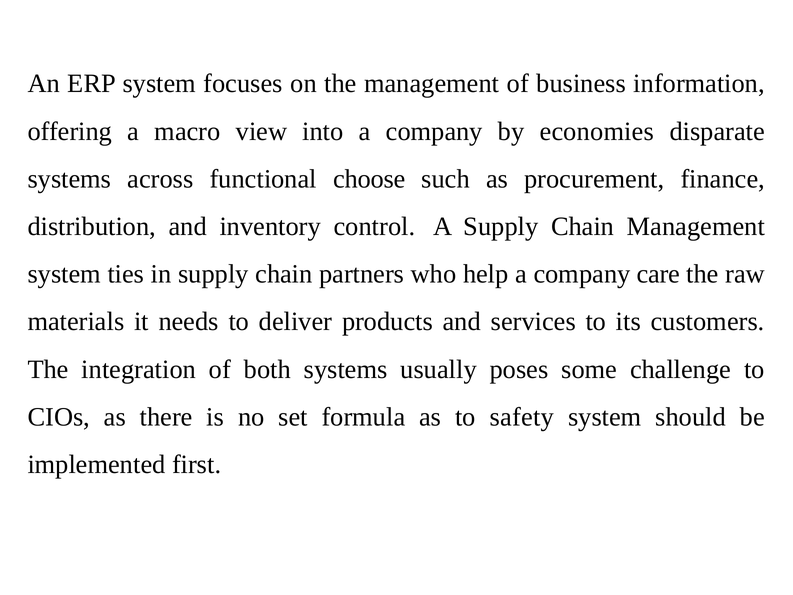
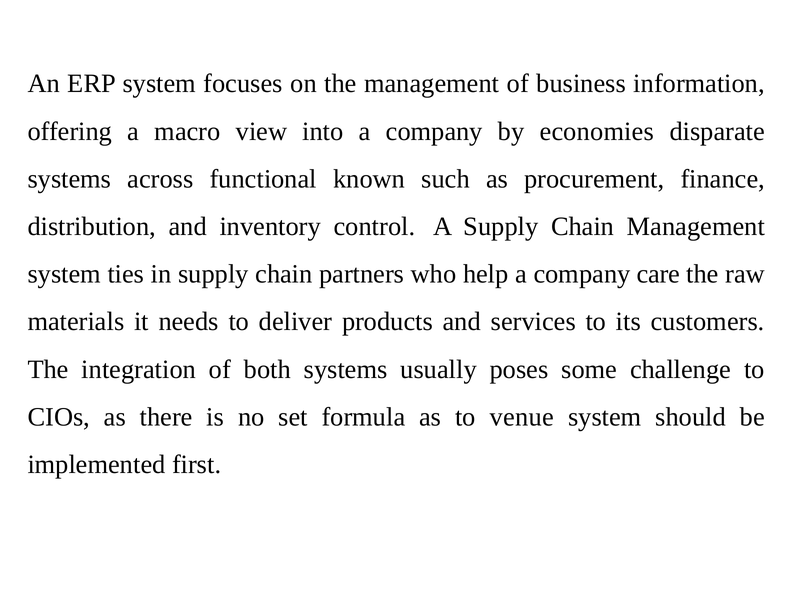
choose: choose -> known
safety: safety -> venue
